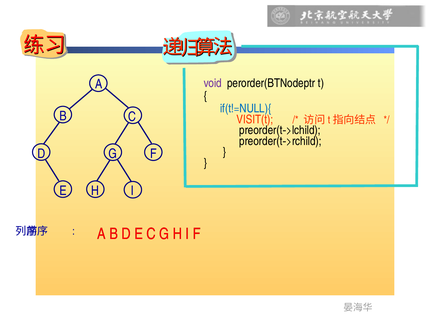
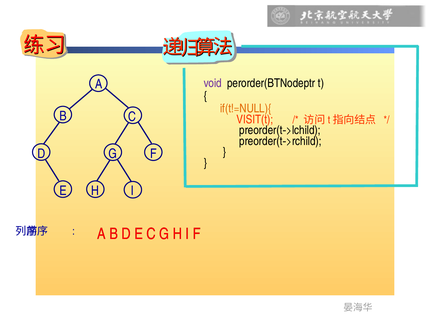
if(t!=NULL){ colour: blue -> orange
